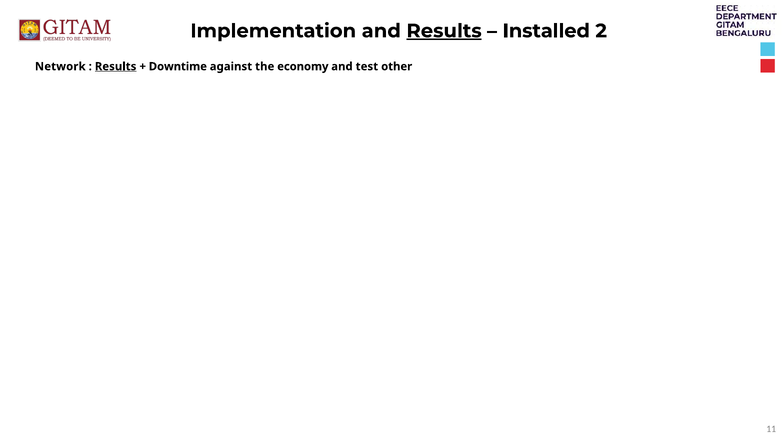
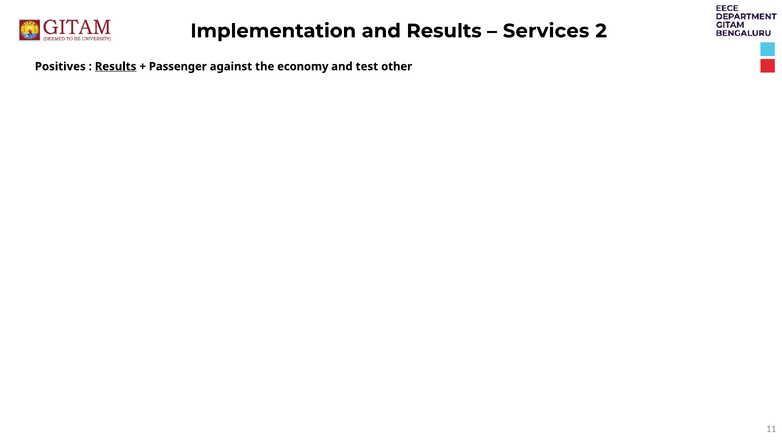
Results at (444, 31) underline: present -> none
Installed: Installed -> Services
Network: Network -> Positives
Downtime: Downtime -> Passenger
